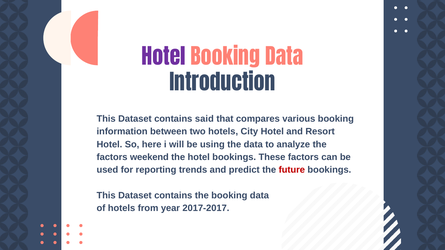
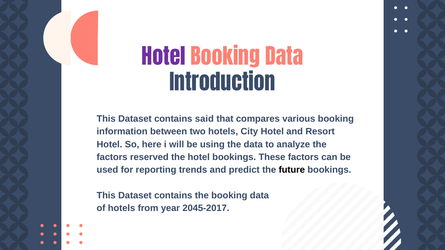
weekend: weekend -> reserved
future colour: red -> black
2017-2017: 2017-2017 -> 2045-2017
